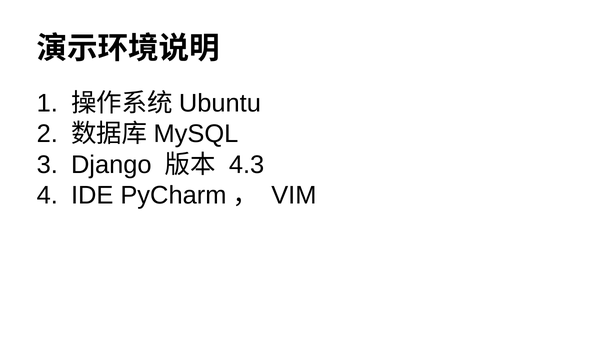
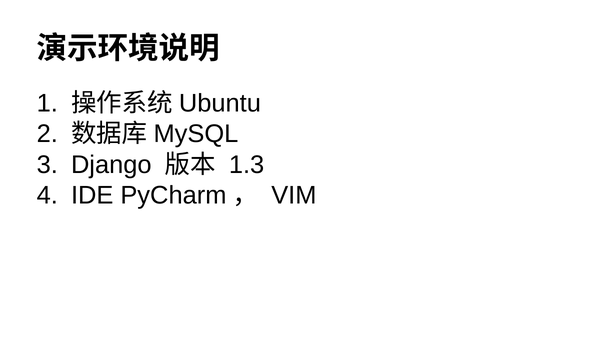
4.3: 4.3 -> 1.3
